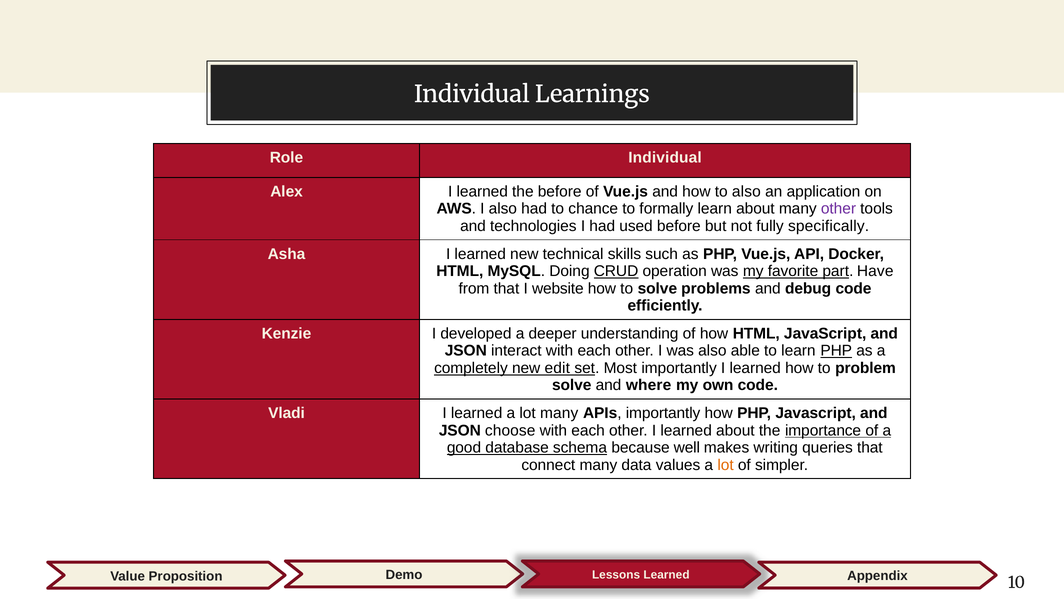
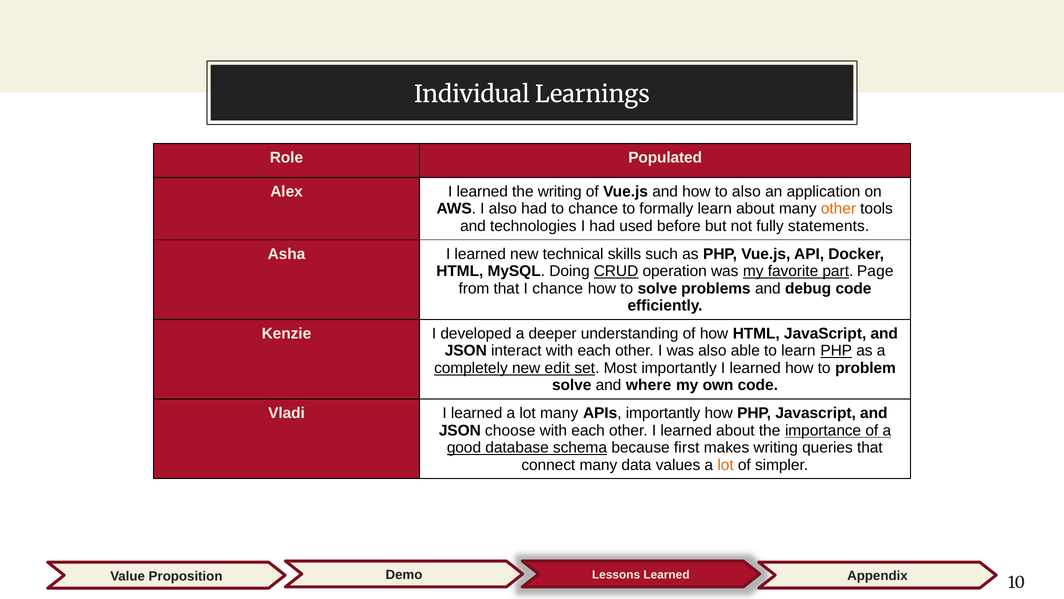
Role Individual: Individual -> Populated
the before: before -> writing
other at (838, 209) colour: purple -> orange
specifically: specifically -> statements
Have: Have -> Page
I website: website -> chance
well: well -> first
